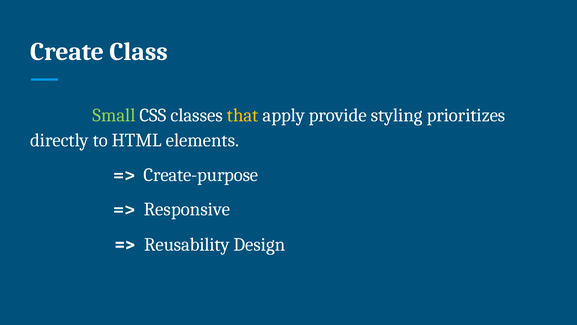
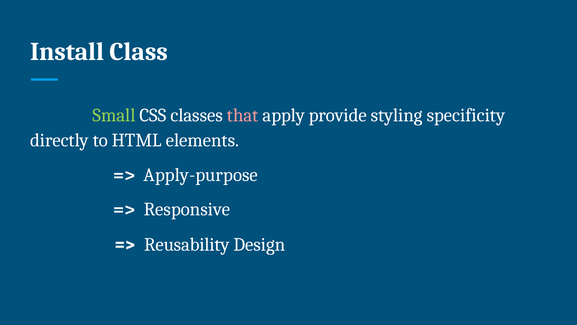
Create: Create -> Install
that colour: yellow -> pink
prioritizes: prioritizes -> specificity
Create-purpose: Create-purpose -> Apply-purpose
